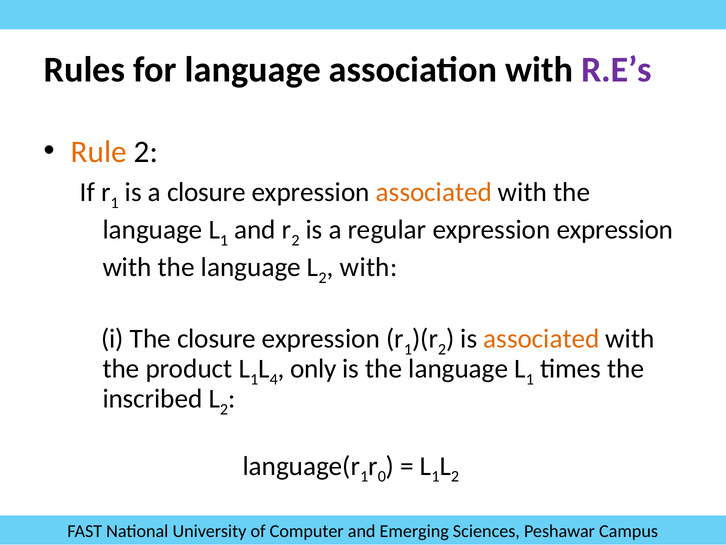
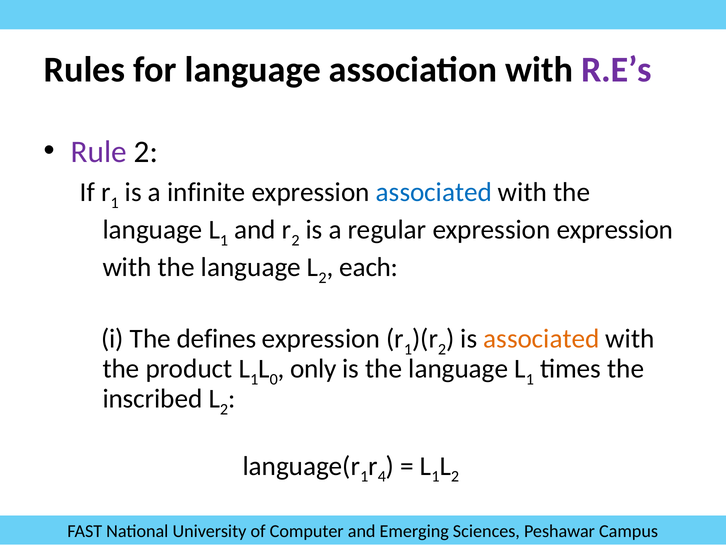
Rule colour: orange -> purple
a closure: closure -> infinite
associated at (434, 192) colour: orange -> blue
with at (369, 267): with -> each
The closure: closure -> defines
4: 4 -> 0
0: 0 -> 4
